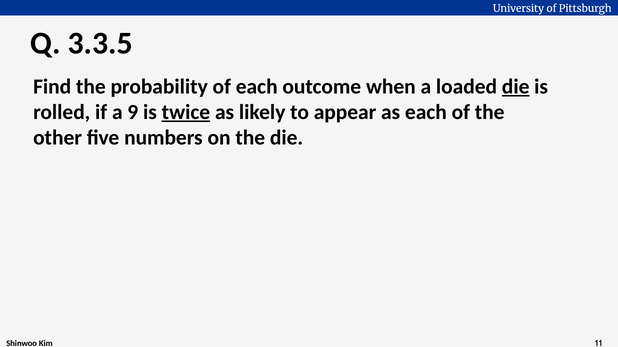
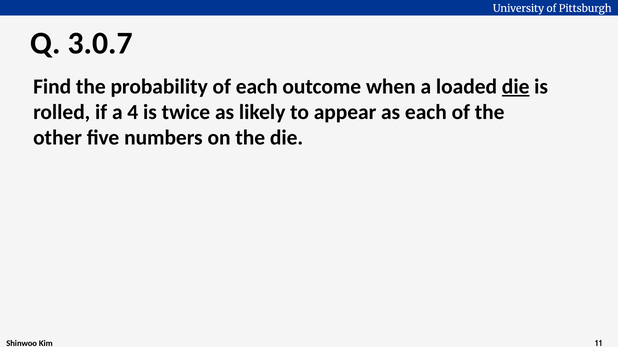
3.3.5: 3.3.5 -> 3.0.7
9: 9 -> 4
twice underline: present -> none
